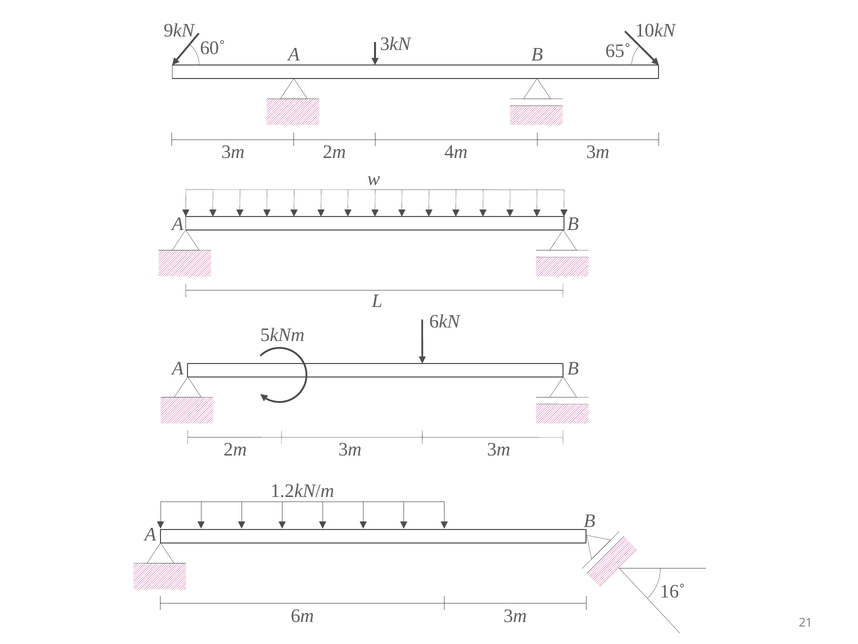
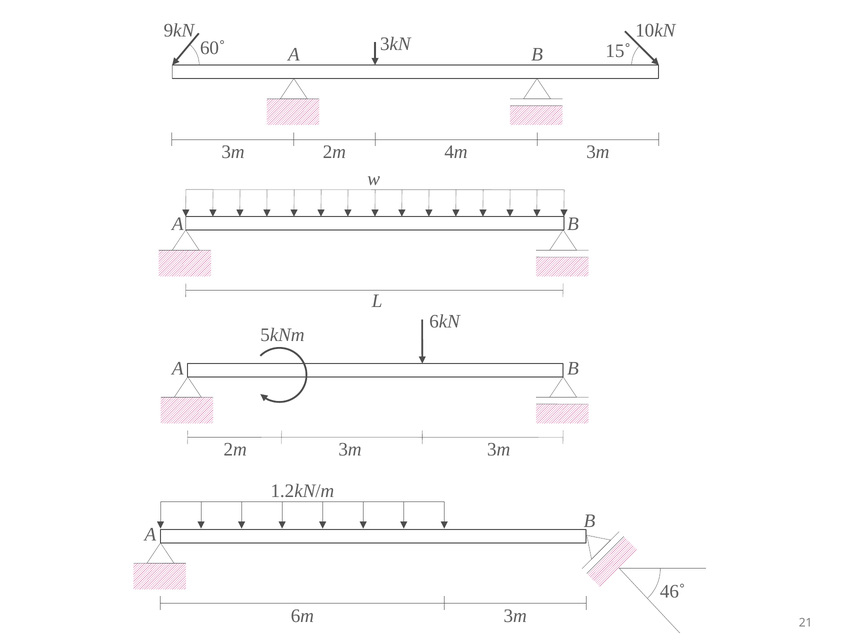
65˚: 65˚ -> 15˚
16˚: 16˚ -> 46˚
